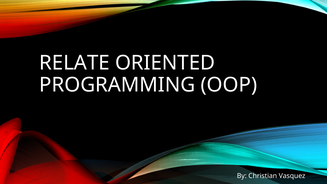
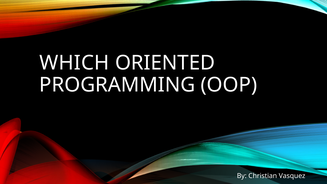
RELATE: RELATE -> WHICH
